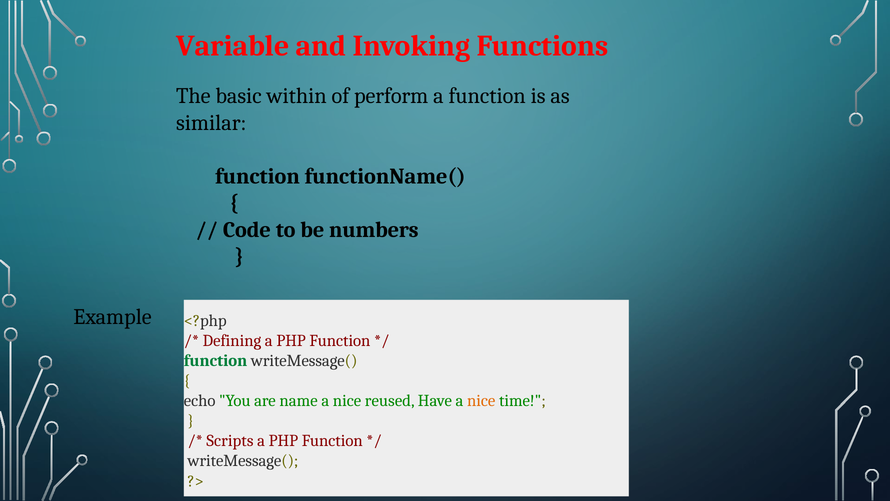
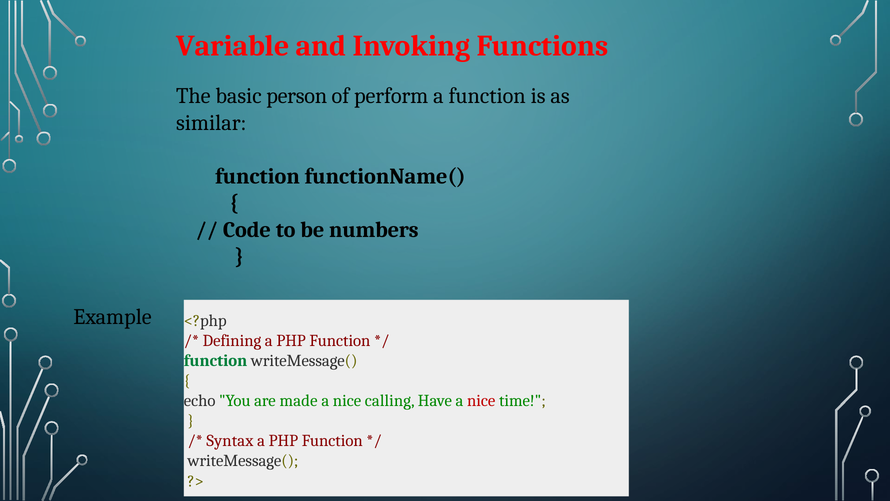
within: within -> person
name: name -> made
reused: reused -> calling
nice at (481, 401) colour: orange -> red
Scripts: Scripts -> Syntax
